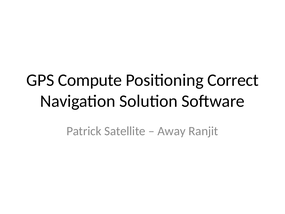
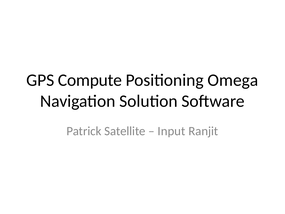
Correct: Correct -> Omega
Away: Away -> Input
